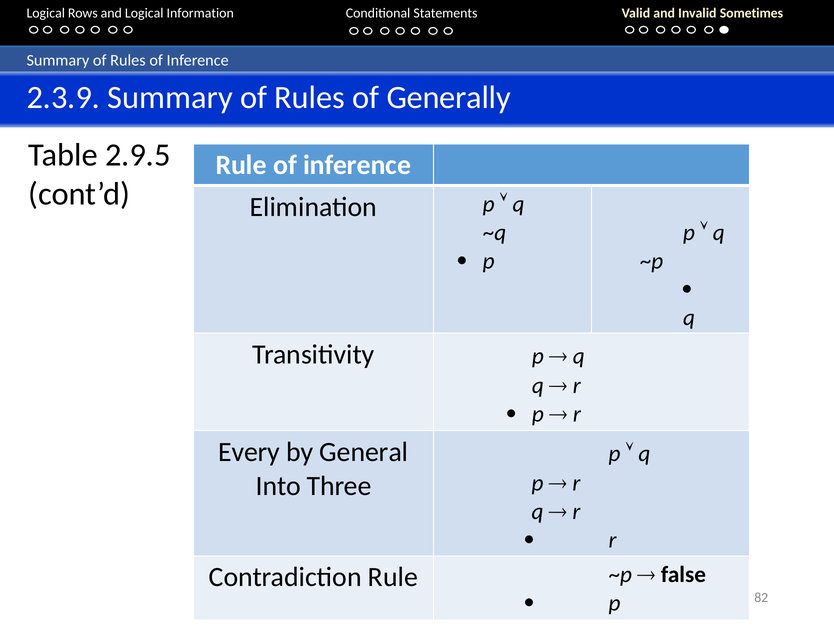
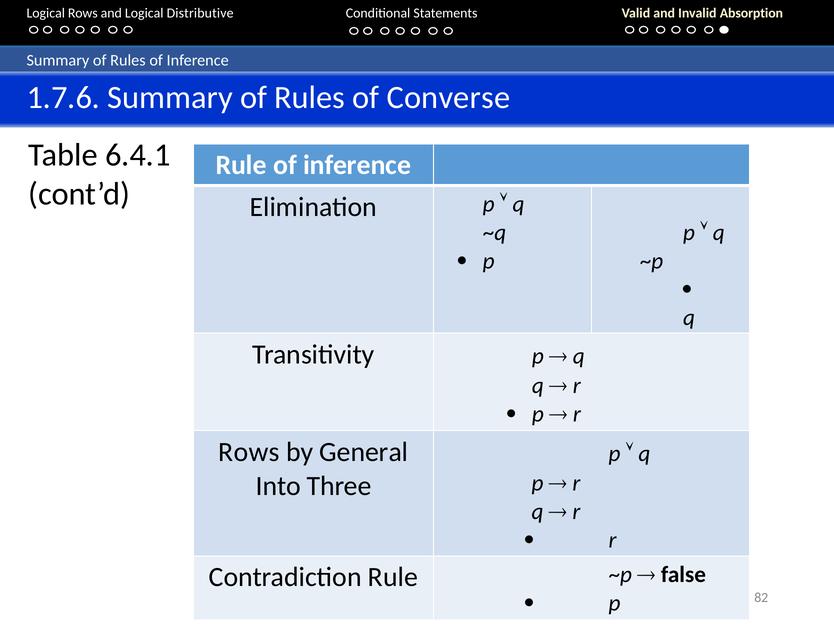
Information: Information -> Distributive
Sometimes: Sometimes -> Absorption
2.3.9: 2.3.9 -> 1.7.6
Generally: Generally -> Converse
2.9.5: 2.9.5 -> 6.4.1
Every at (249, 452): Every -> Rows
